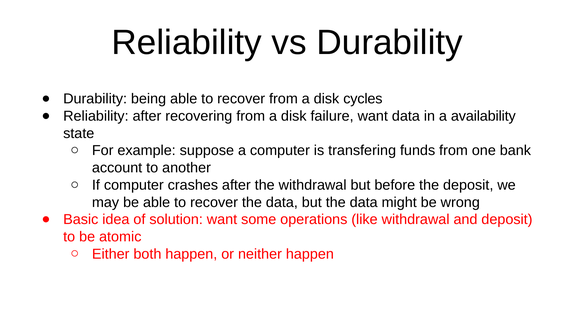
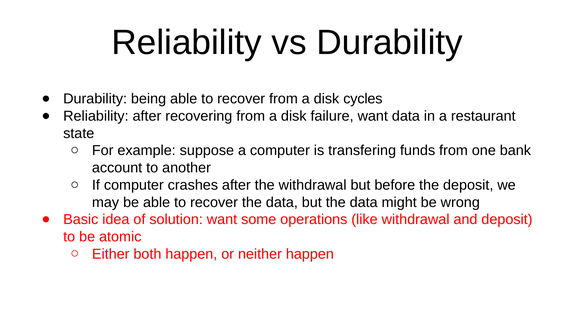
availability: availability -> restaurant
